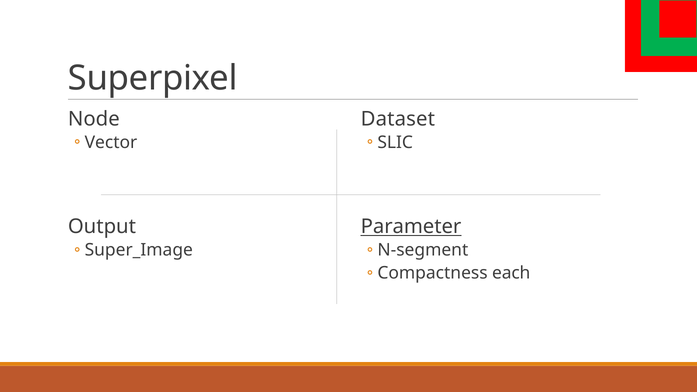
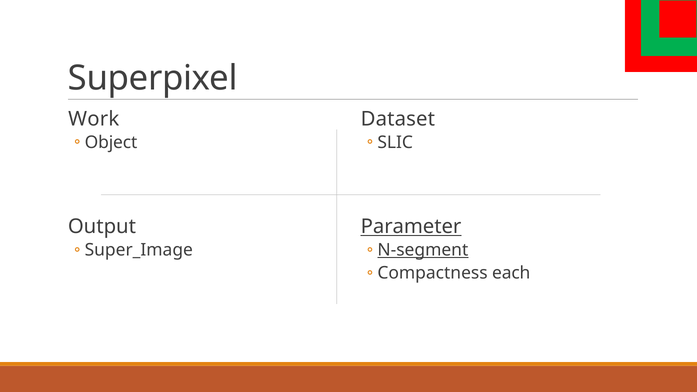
Node: Node -> Work
Vector: Vector -> Object
N-segment underline: none -> present
